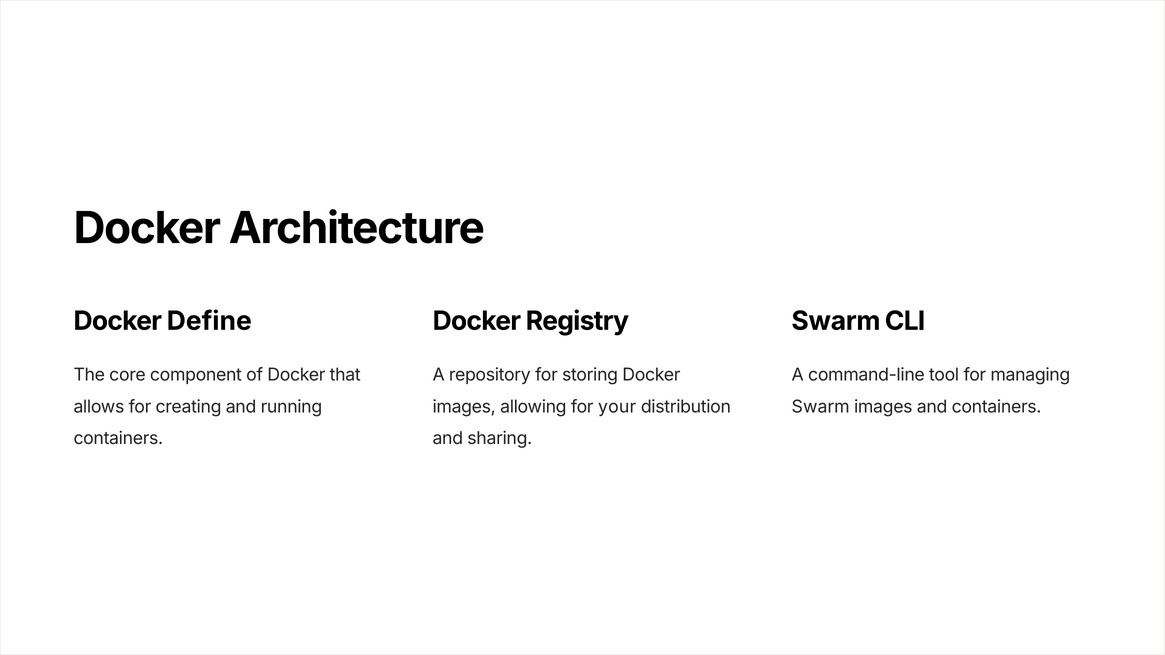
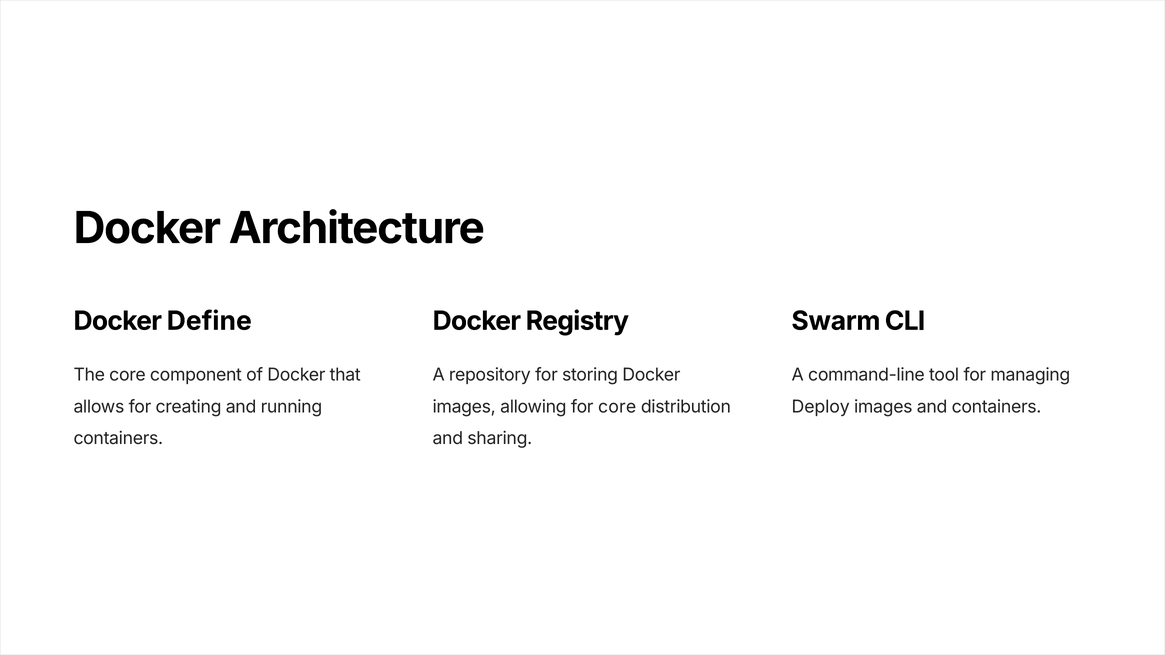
for your: your -> core
Swarm at (821, 407): Swarm -> Deploy
